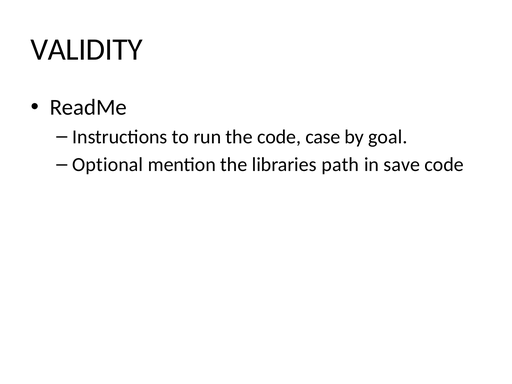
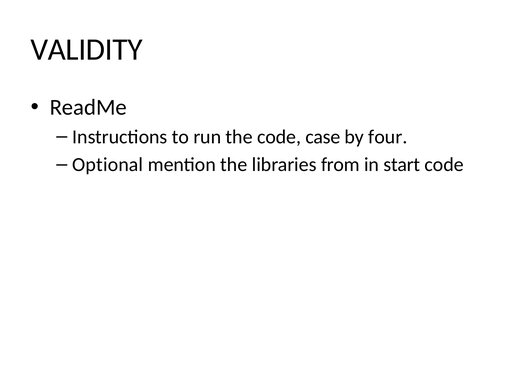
goal: goal -> four
path: path -> from
save: save -> start
